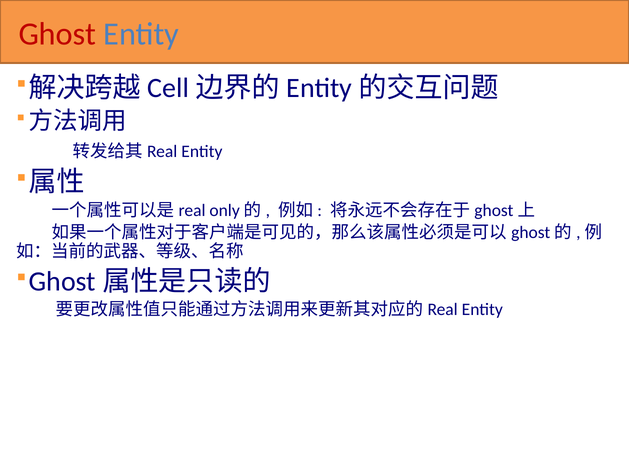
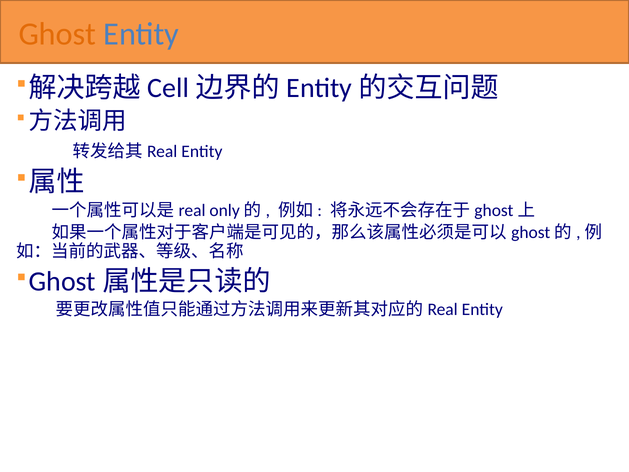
Ghost colour: red -> orange
